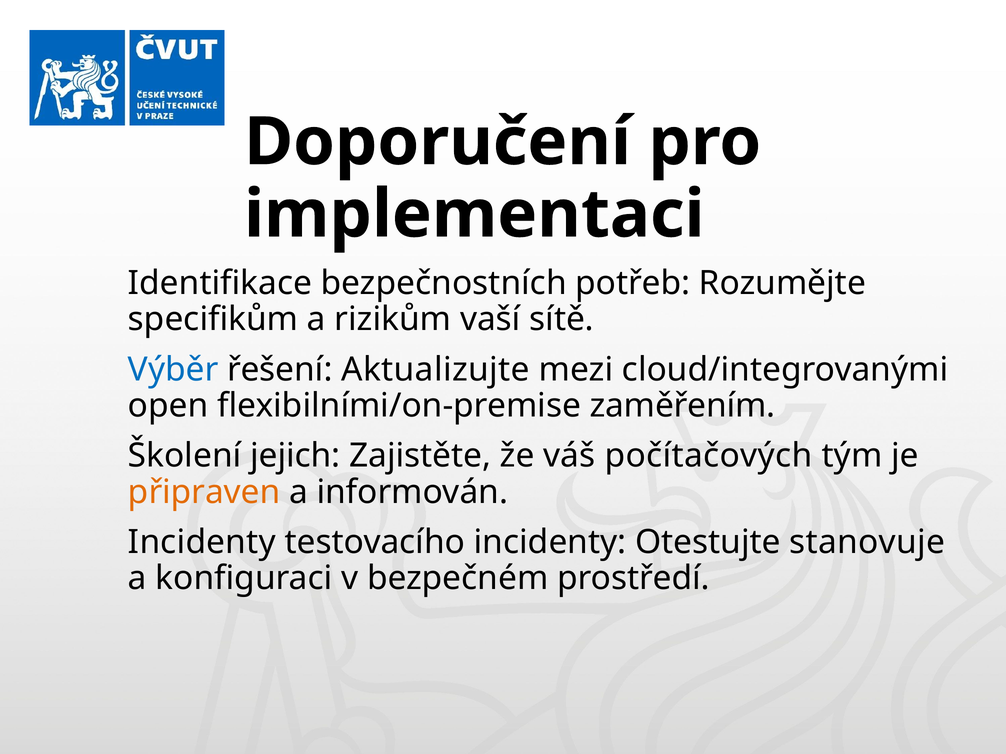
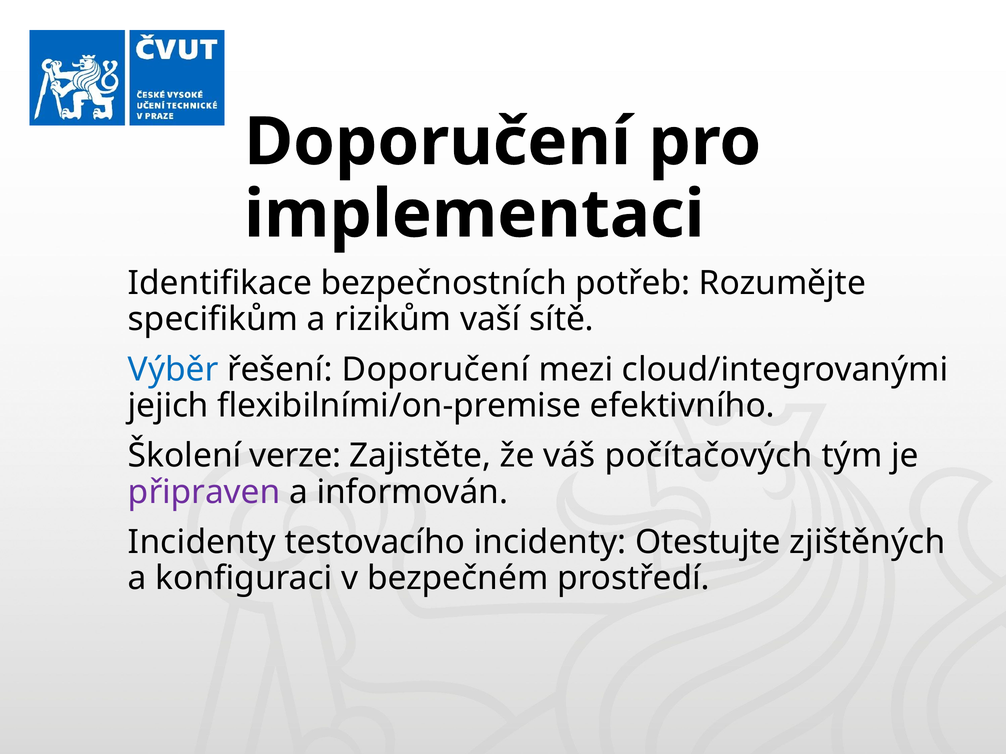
řešení Aktualizujte: Aktualizujte -> Doporučení
open: open -> jejich
zaměřením: zaměřením -> efektivního
jejich: jejich -> verze
připraven colour: orange -> purple
stanovuje: stanovuje -> zjištěných
